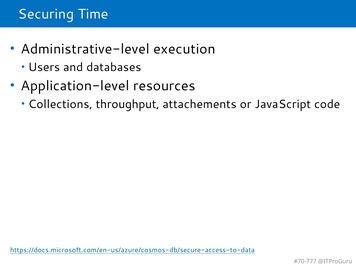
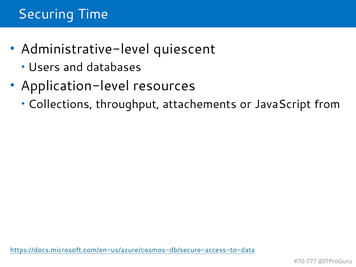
execution: execution -> quiescent
code: code -> from
